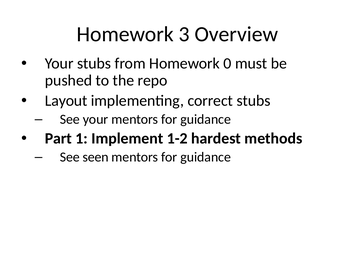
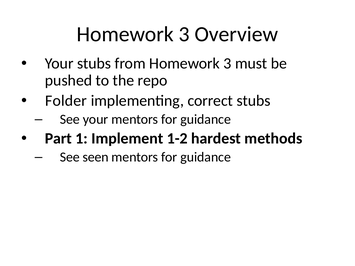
from Homework 0: 0 -> 3
Layout: Layout -> Folder
